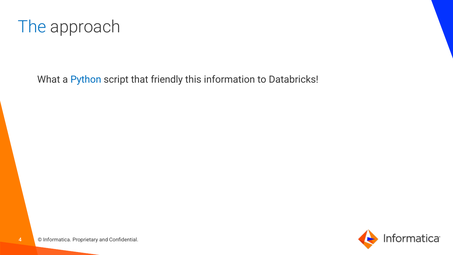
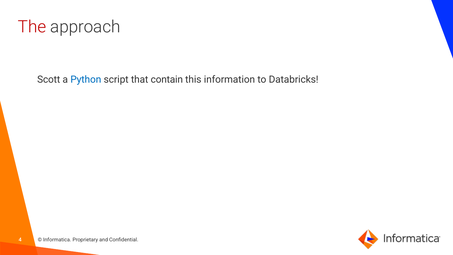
The colour: blue -> red
What: What -> Scott
friendly: friendly -> contain
